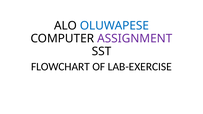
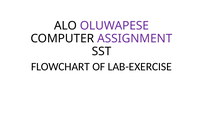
OLUWAPESE colour: blue -> purple
